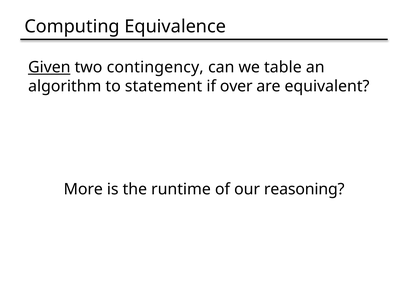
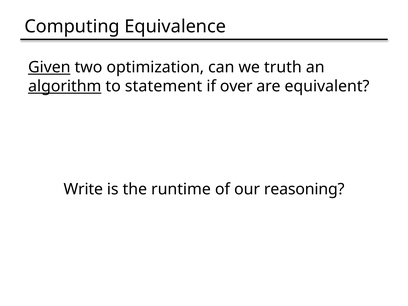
contingency: contingency -> optimization
table: table -> truth
algorithm underline: none -> present
More: More -> Write
